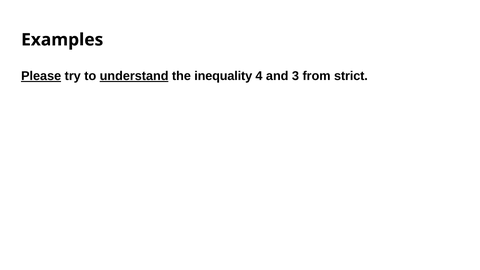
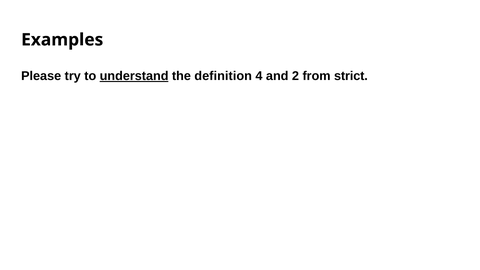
Please underline: present -> none
inequality: inequality -> definition
3: 3 -> 2
